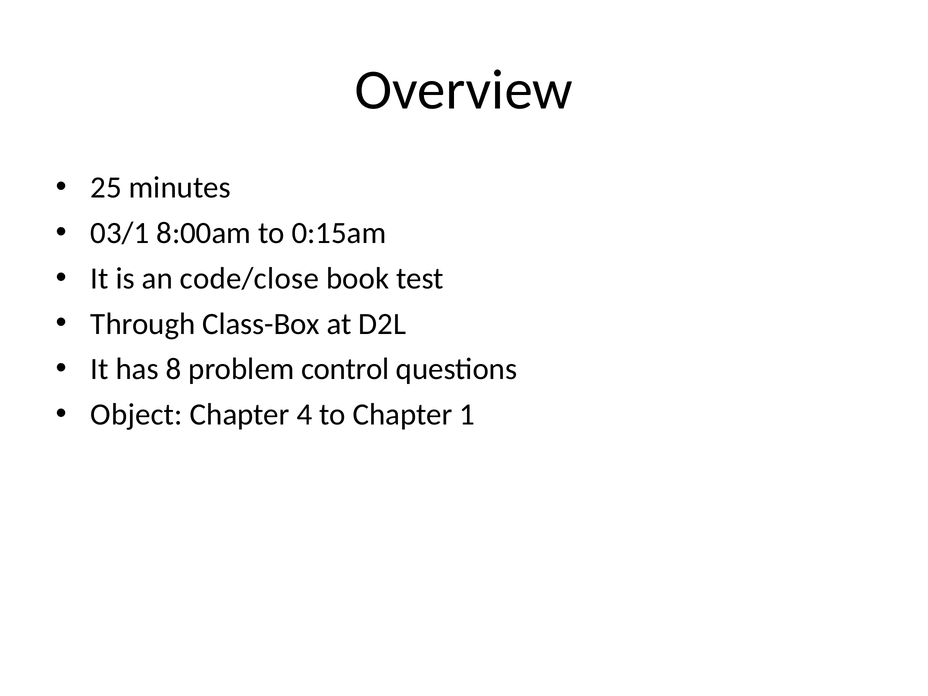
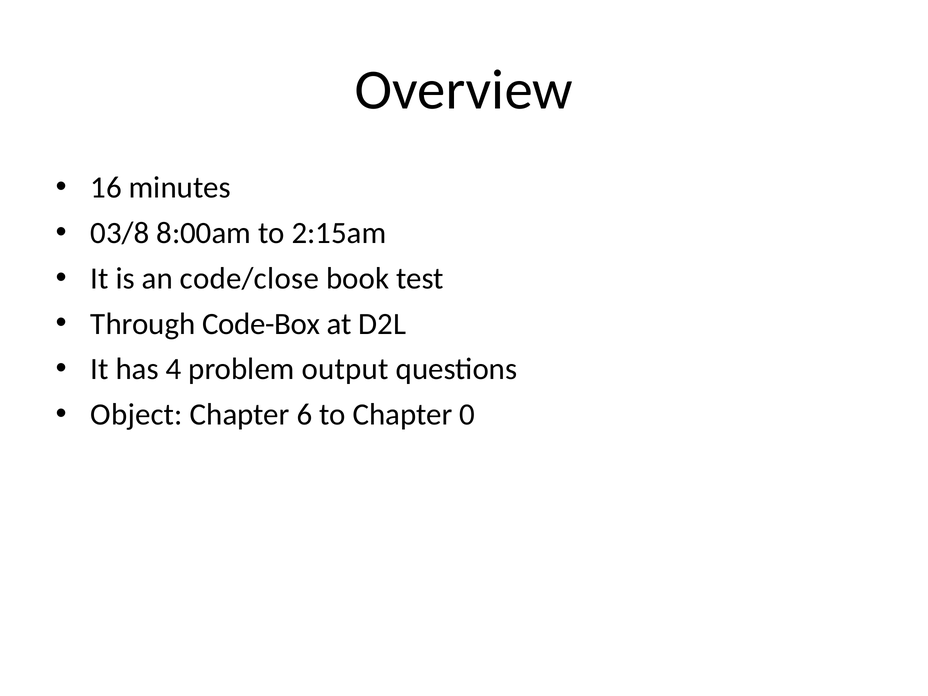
25: 25 -> 16
03/1: 03/1 -> 03/8
0:15am: 0:15am -> 2:15am
Class-Box: Class-Box -> Code-Box
8: 8 -> 4
control: control -> output
4: 4 -> 6
1: 1 -> 0
